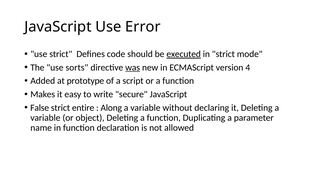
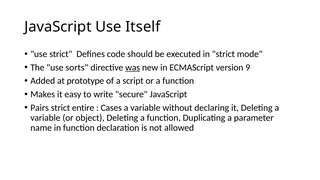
Error: Error -> Itself
executed underline: present -> none
4: 4 -> 9
False: False -> Pairs
Along: Along -> Cases
